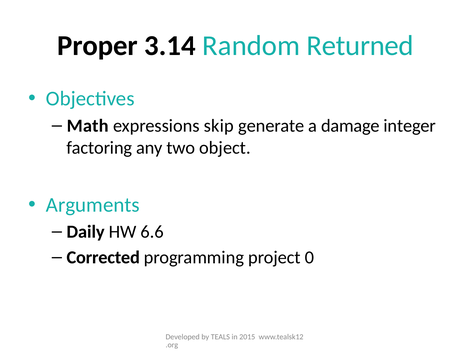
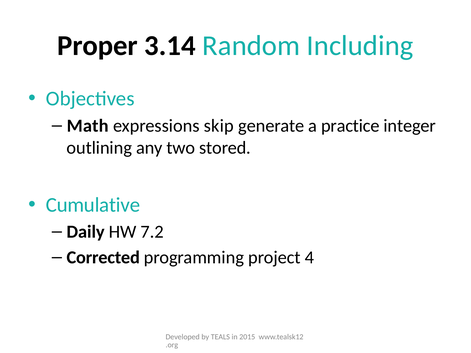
Returned: Returned -> Including
damage: damage -> practice
factoring: factoring -> outlining
object: object -> stored
Arguments: Arguments -> Cumulative
6.6: 6.6 -> 7.2
0: 0 -> 4
